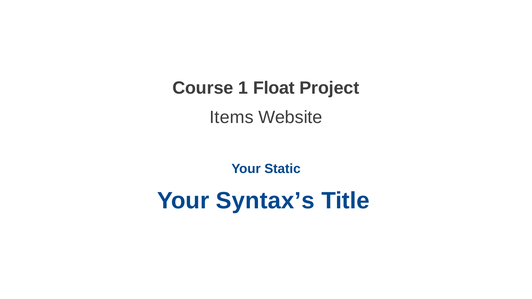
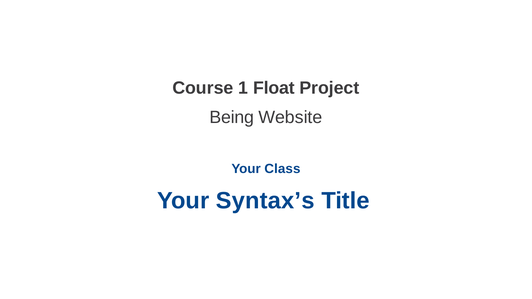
Items: Items -> Being
Static: Static -> Class
